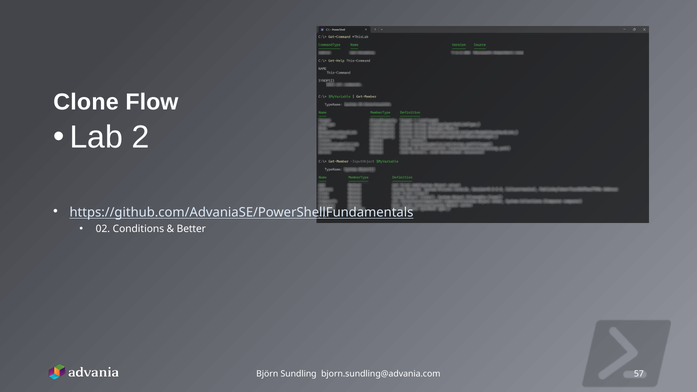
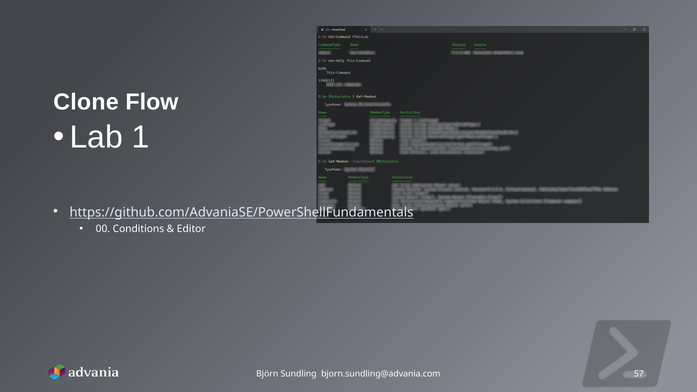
2: 2 -> 1
02: 02 -> 00
Better: Better -> Editor
